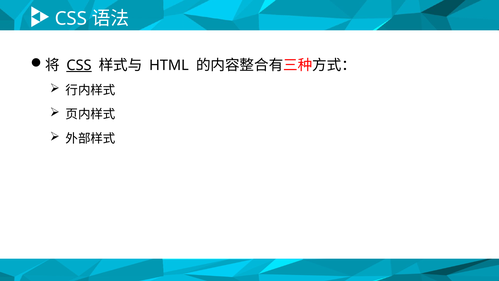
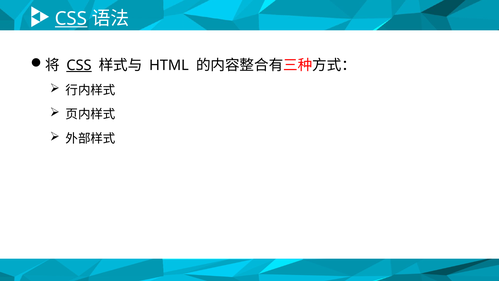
CSS at (71, 19) underline: none -> present
